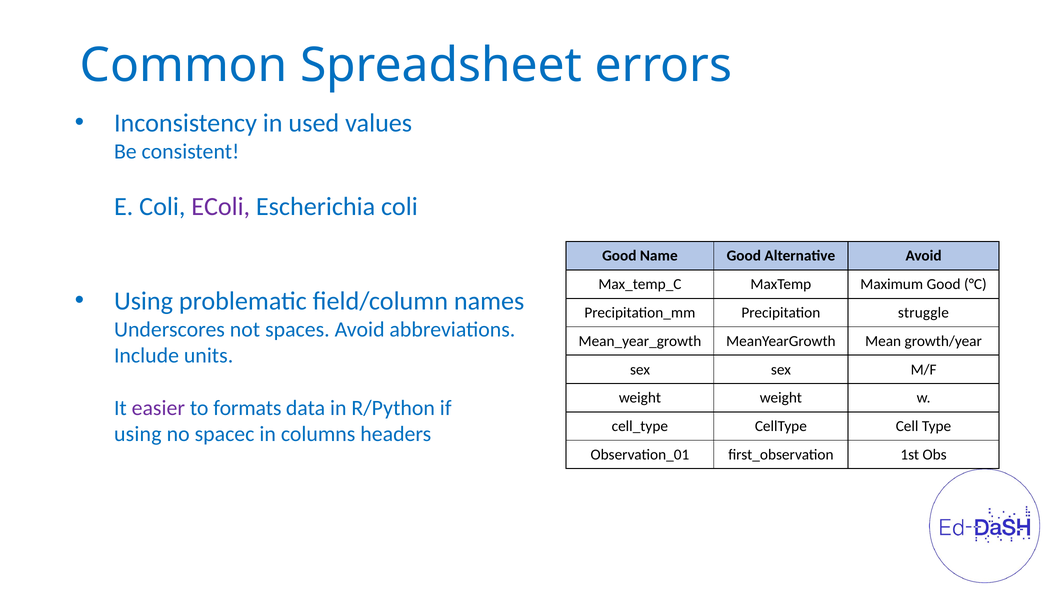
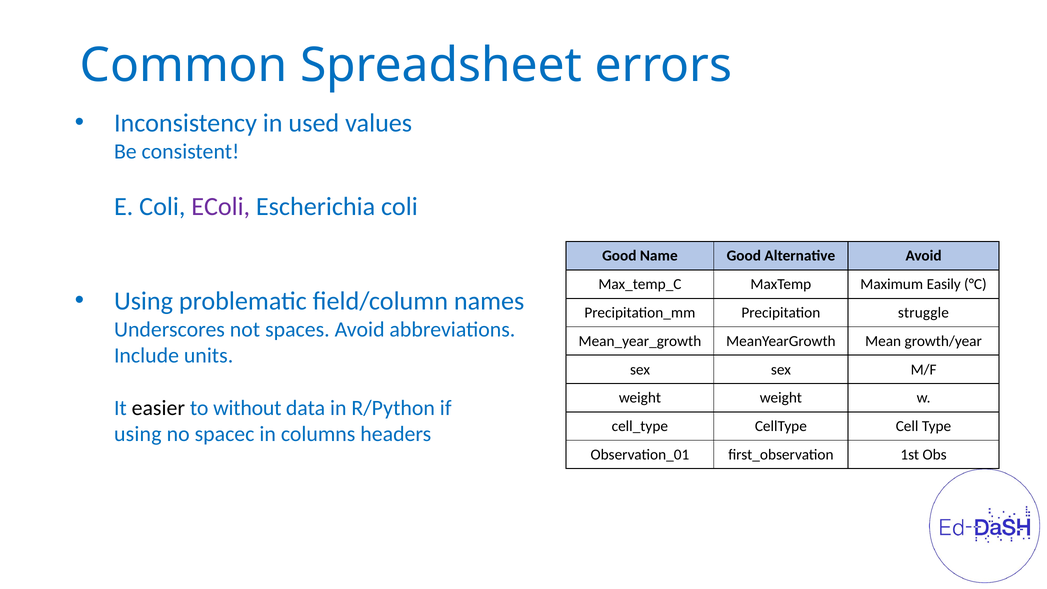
Maximum Good: Good -> Easily
easier colour: purple -> black
formats: formats -> without
